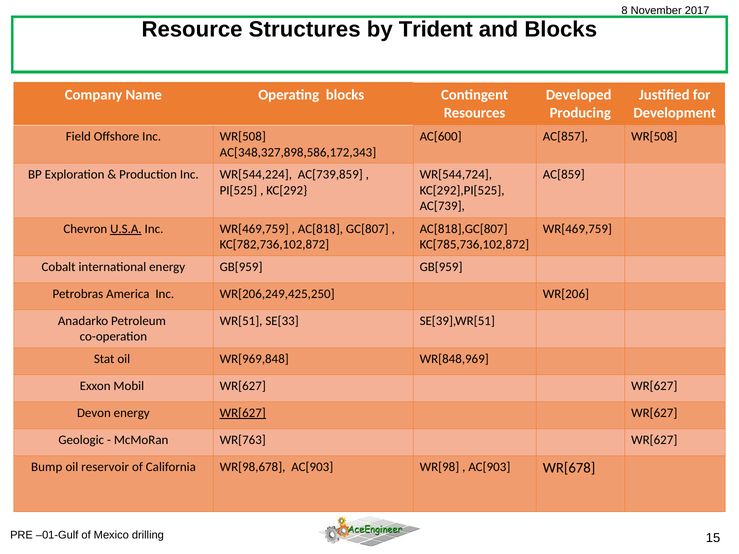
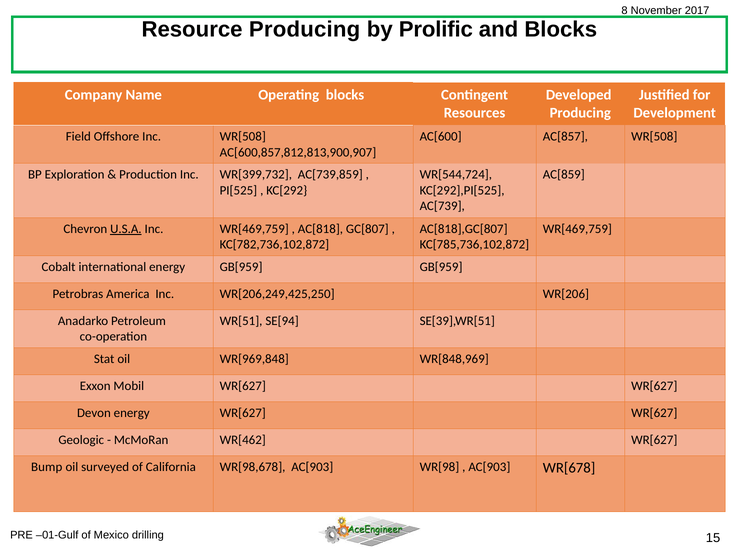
Resource Structures: Structures -> Producing
Trident: Trident -> Prolific
AC[348,327,898,586,172,343: AC[348,327,898,586,172,343 -> AC[600,857,812,813,900,907
WR[544,224: WR[544,224 -> WR[399,732
SE[33: SE[33 -> SE[94
WR[627 at (243, 413) underline: present -> none
WR[763: WR[763 -> WR[462
reservoir: reservoir -> surveyed
